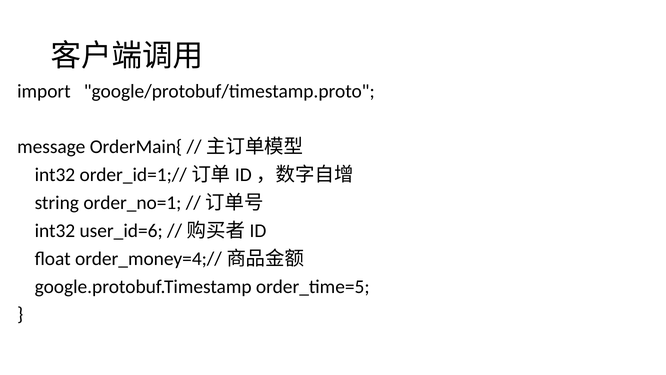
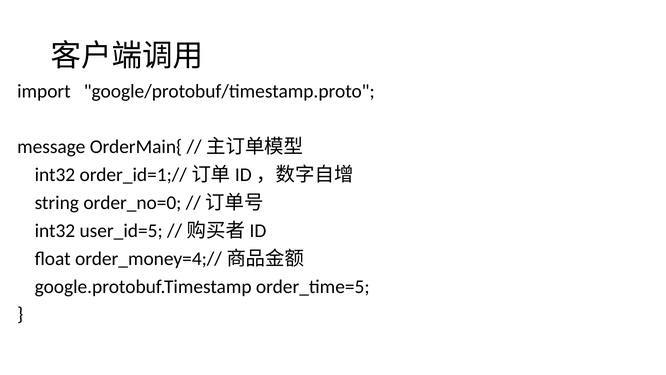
order_no=1: order_no=1 -> order_no=0
user_id=6: user_id=6 -> user_id=5
